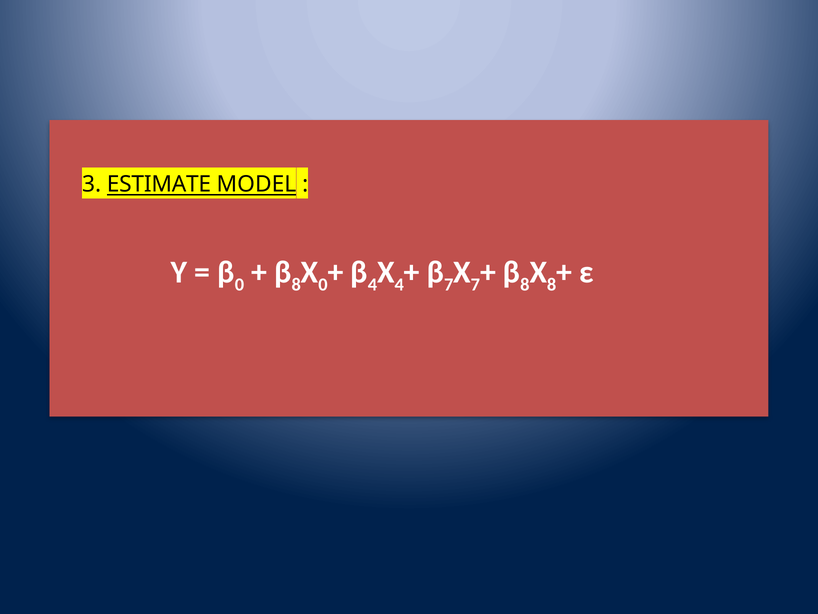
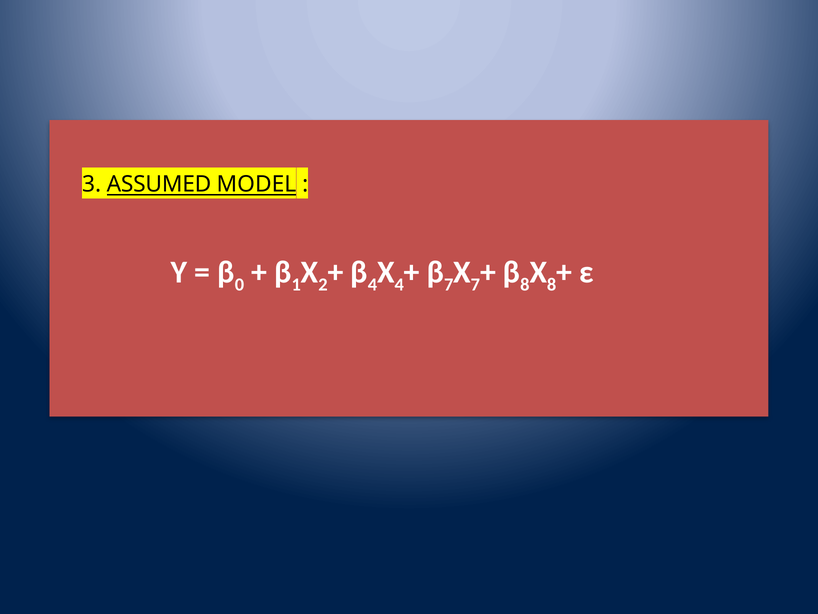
ESTIMATE: ESTIMATE -> ASSUMED
8 at (296, 285): 8 -> 1
0 at (323, 285): 0 -> 2
